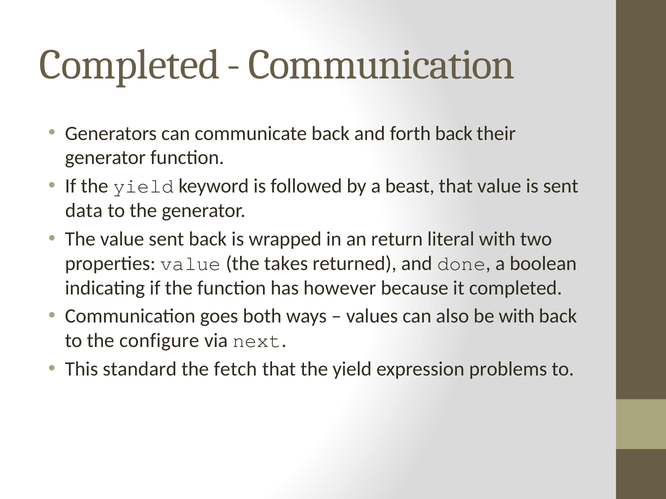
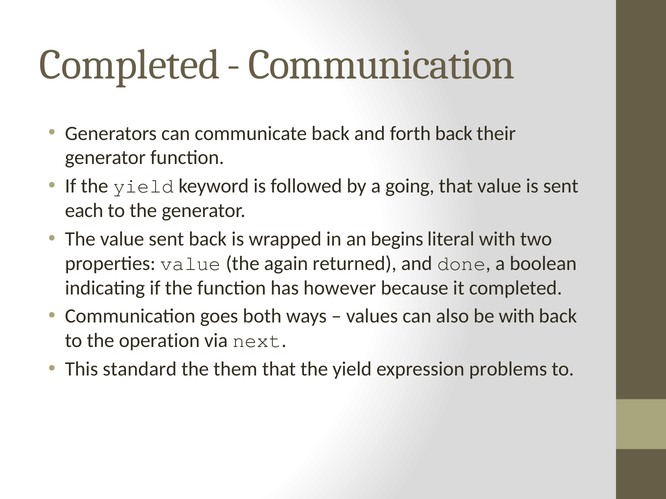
beast: beast -> going
data: data -> each
return: return -> begins
takes: takes -> again
configure: configure -> operation
fetch: fetch -> them
